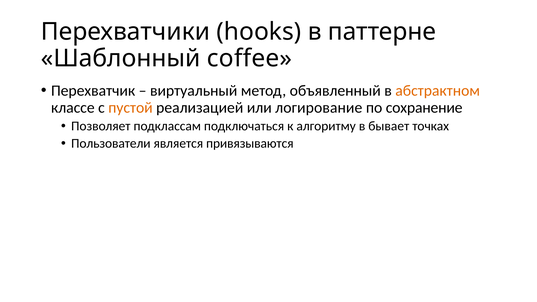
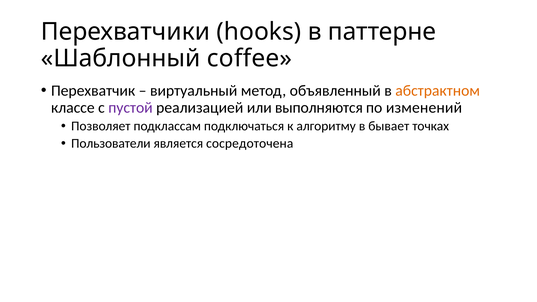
пустой colour: orange -> purple
логирование: логирование -> выполняются
cохранение: cохранение -> изменений
привязываются: привязываются -> сосредоточена
